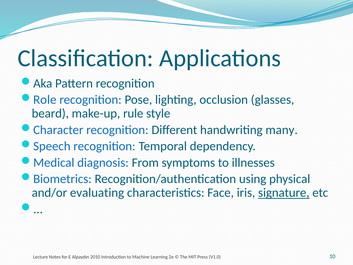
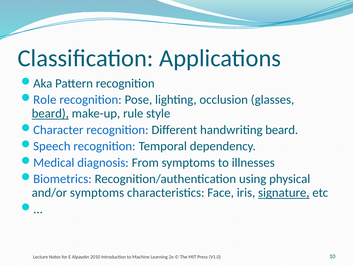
beard at (50, 113) underline: none -> present
handwriting many: many -> beard
and/or evaluating: evaluating -> symptoms
